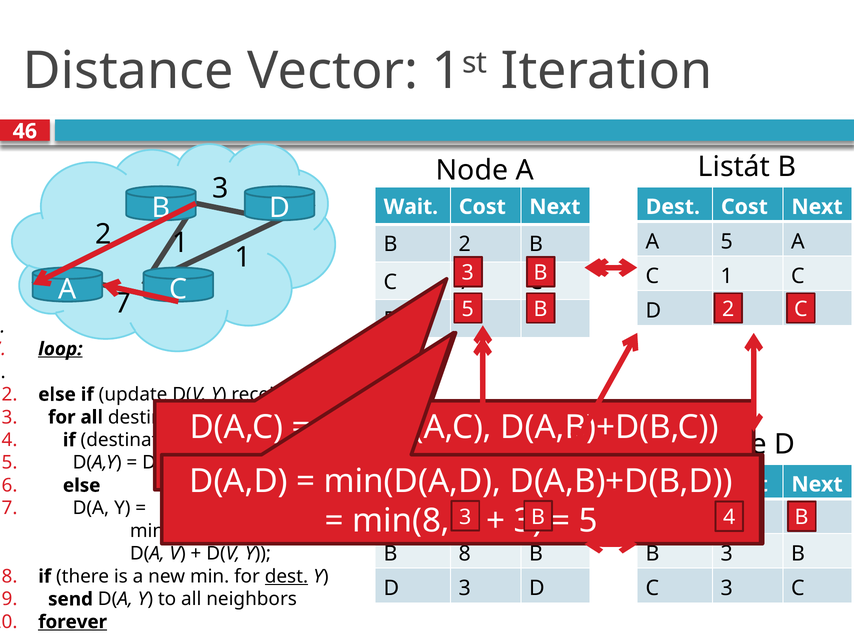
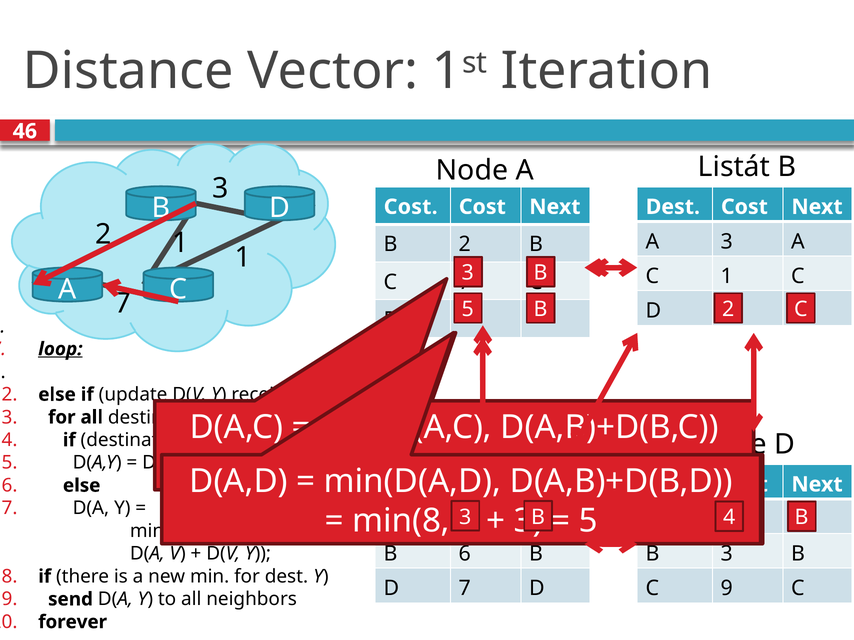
Wait at (411, 207): Wait -> Cost
A 5: 5 -> 3
B 8: 8 -> 6
dest at (286, 577) underline: present -> none
3 at (465, 589): 3 -> 7
C 3: 3 -> 9
forever underline: present -> none
